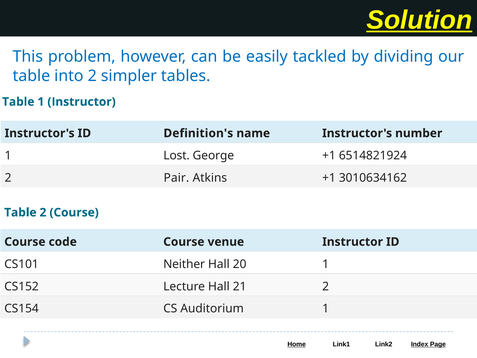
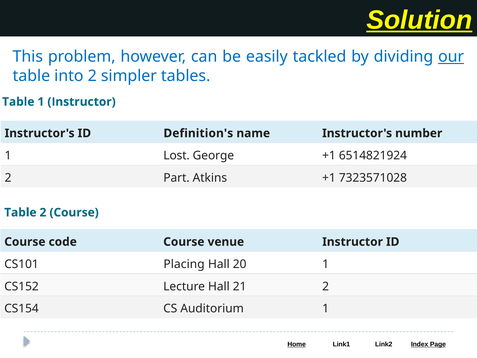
our underline: none -> present
Pair: Pair -> Part
3010634162: 3010634162 -> 7323571028
Neither: Neither -> Placing
